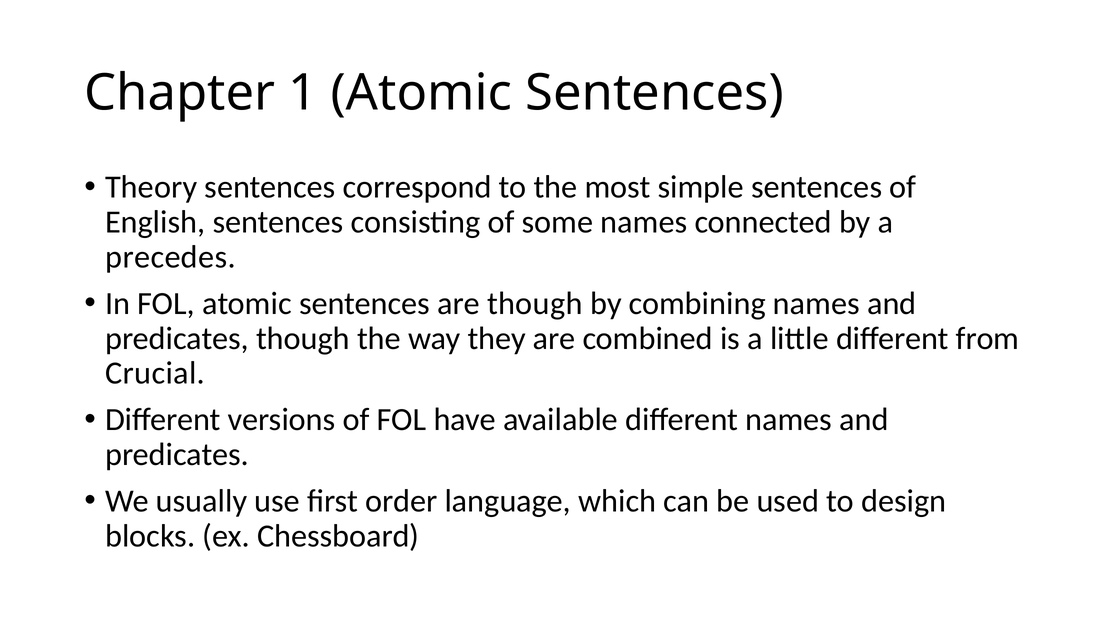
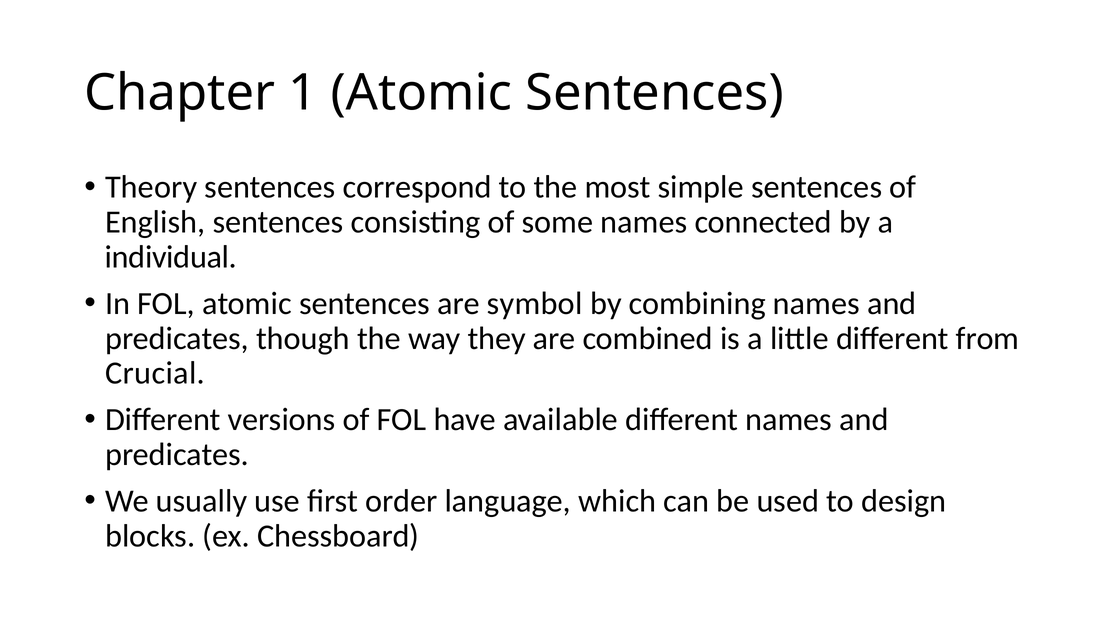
precedes: precedes -> individual
are though: though -> symbol
